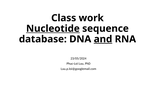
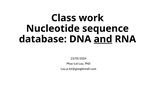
Nucleotide underline: present -> none
